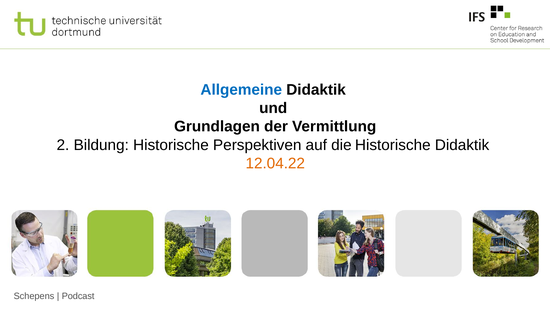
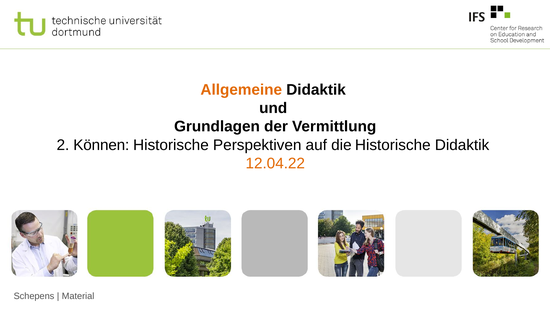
Allgemeine colour: blue -> orange
Bildung: Bildung -> Können
Podcast: Podcast -> Material
